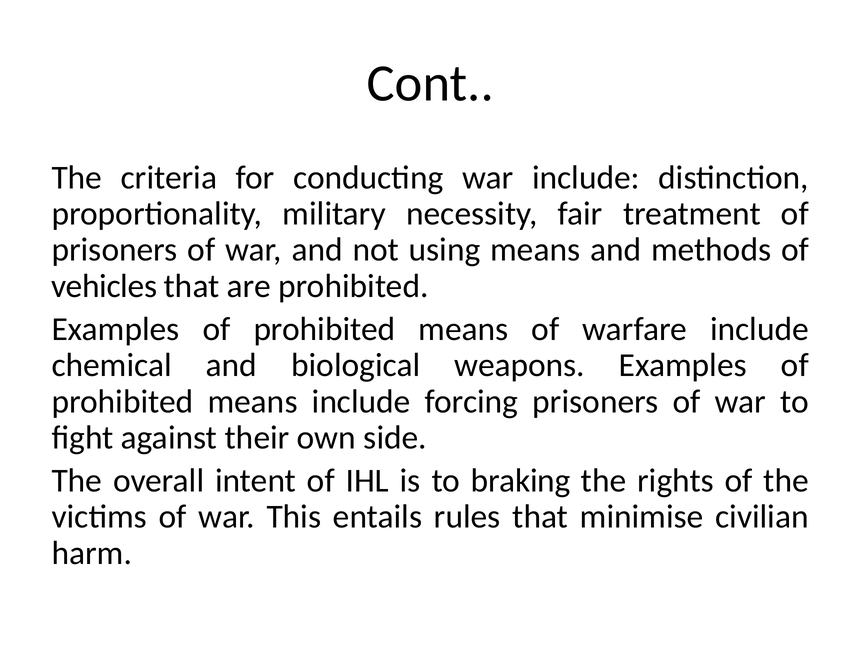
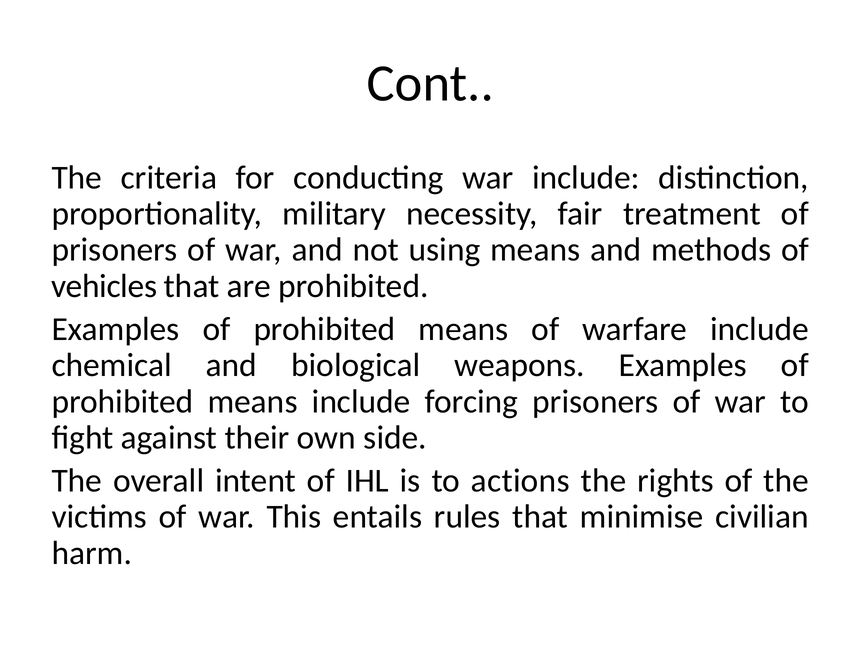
braking: braking -> actions
